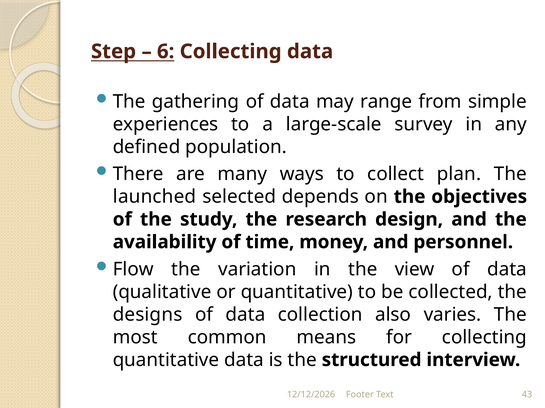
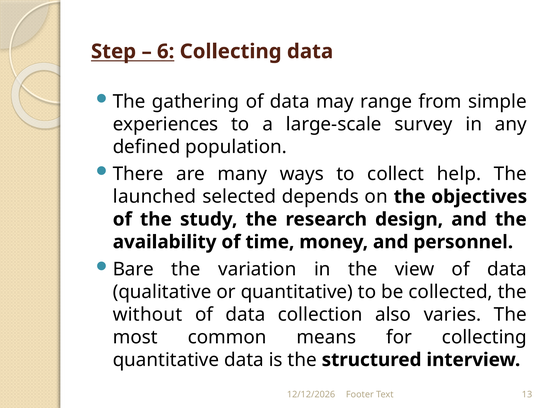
plan: plan -> help
Flow: Flow -> Bare
designs: designs -> without
43: 43 -> 13
